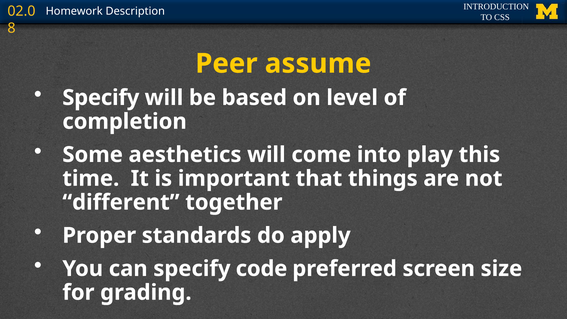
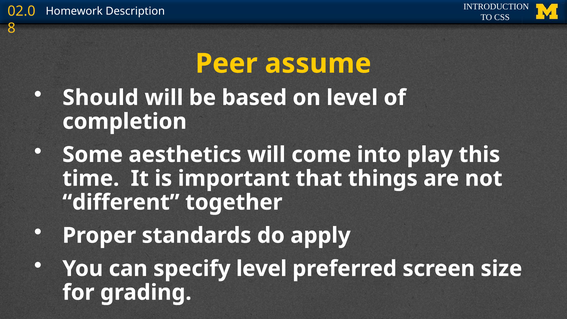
Specify at (101, 98): Specify -> Should
specify code: code -> level
